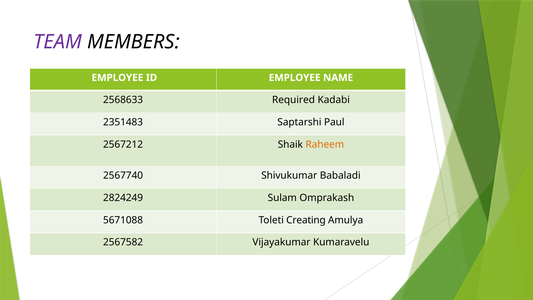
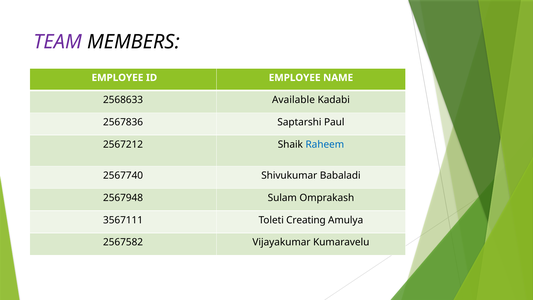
Required: Required -> Available
2351483: 2351483 -> 2567836
Raheem colour: orange -> blue
2824249: 2824249 -> 2567948
5671088: 5671088 -> 3567111
